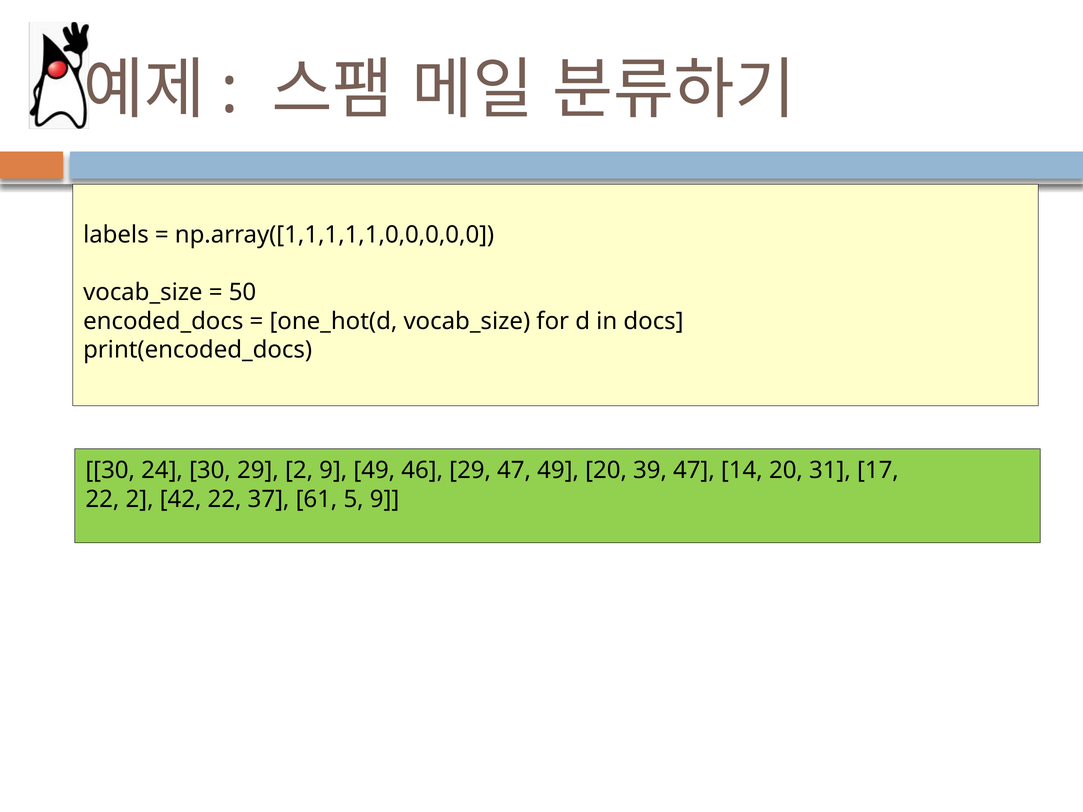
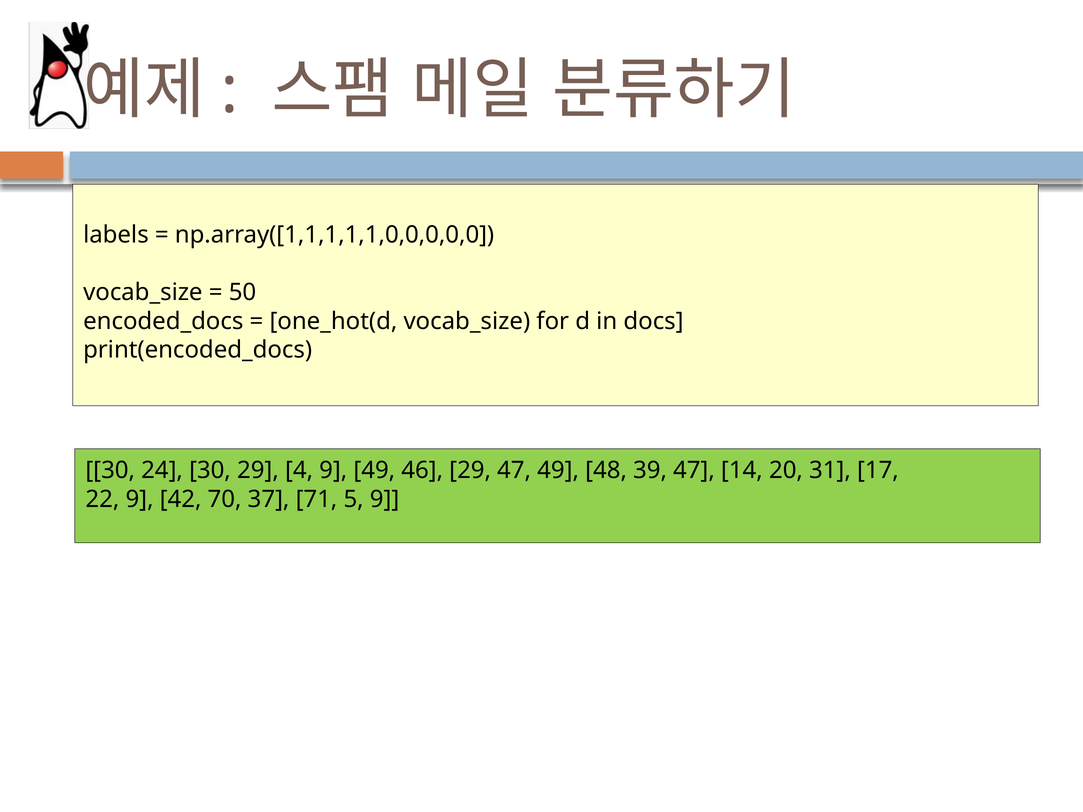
29 2: 2 -> 4
49 20: 20 -> 48
22 2: 2 -> 9
42 22: 22 -> 70
61: 61 -> 71
